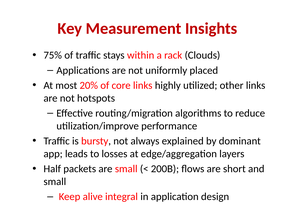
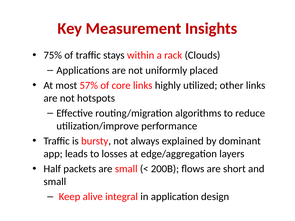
20%: 20% -> 57%
